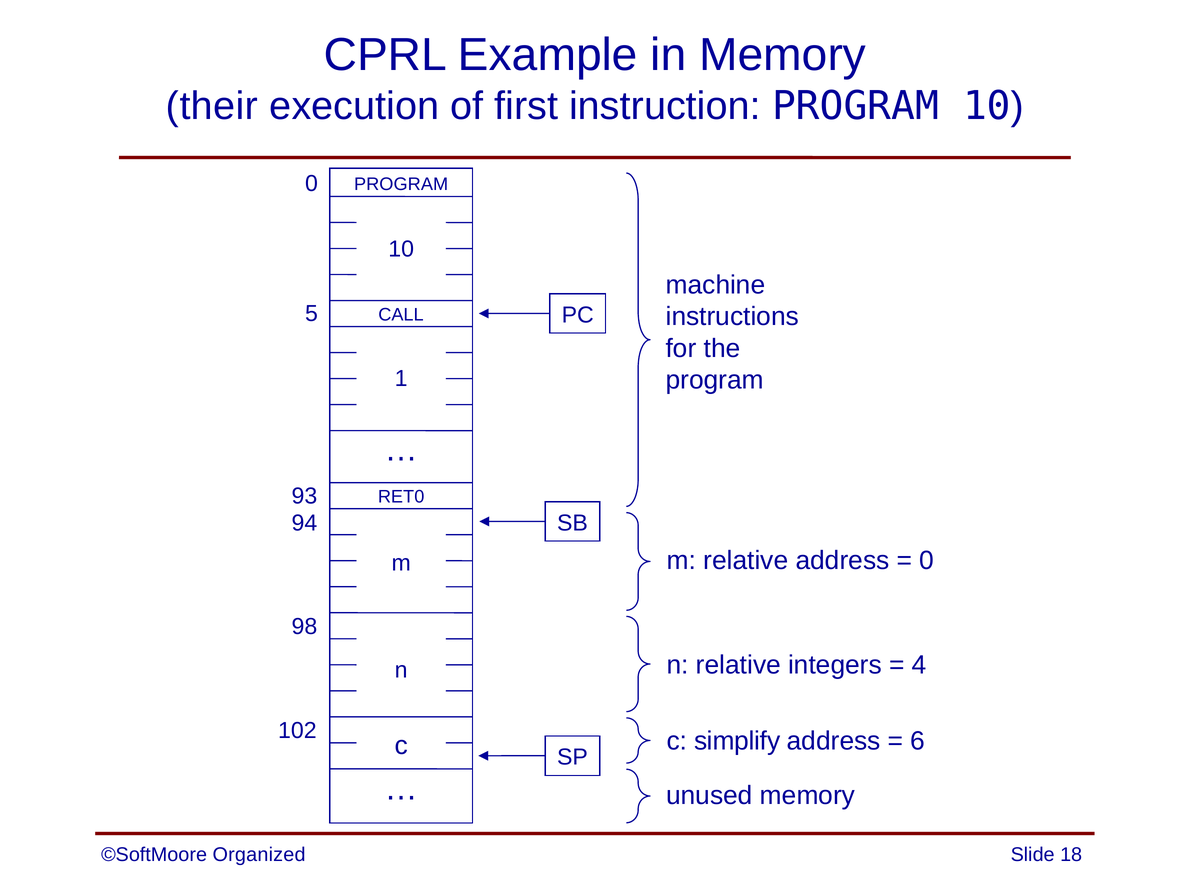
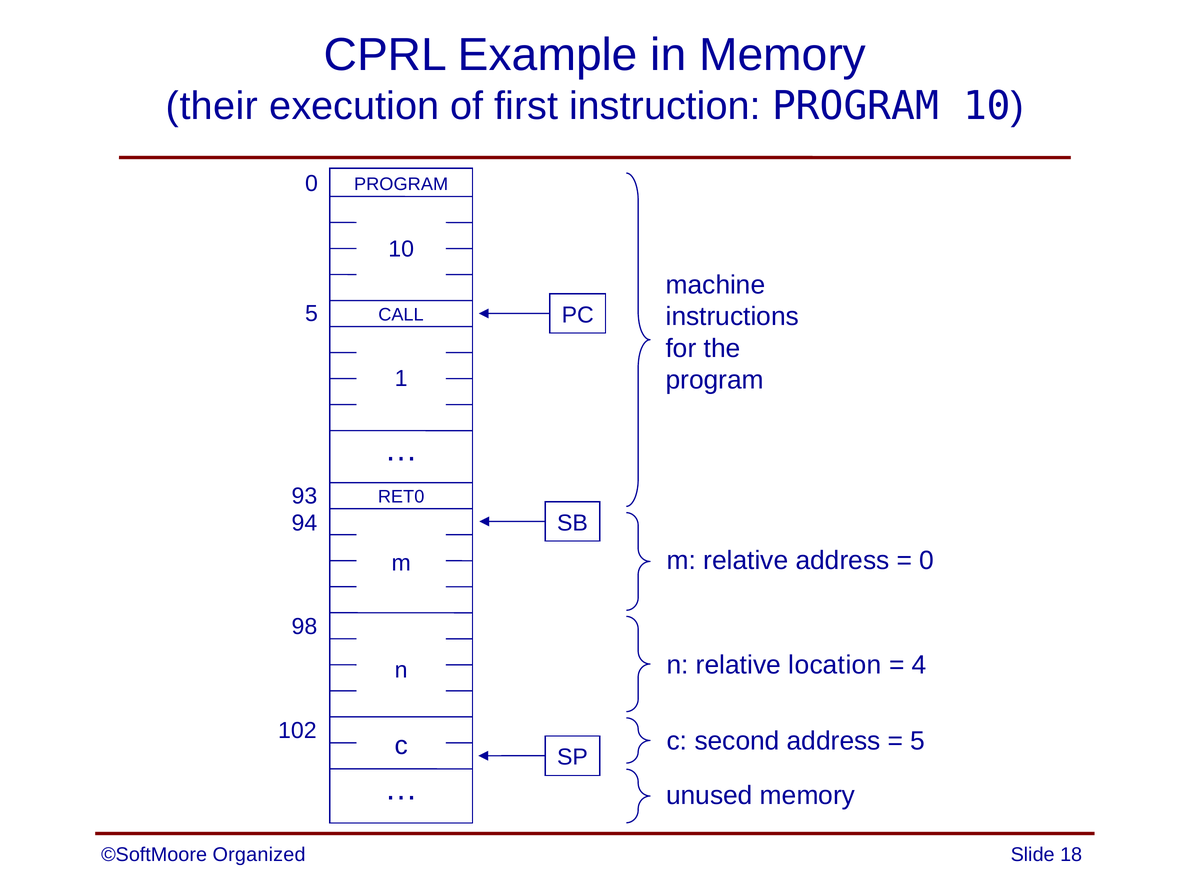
integers: integers -> location
simplify: simplify -> second
6 at (918, 741): 6 -> 5
